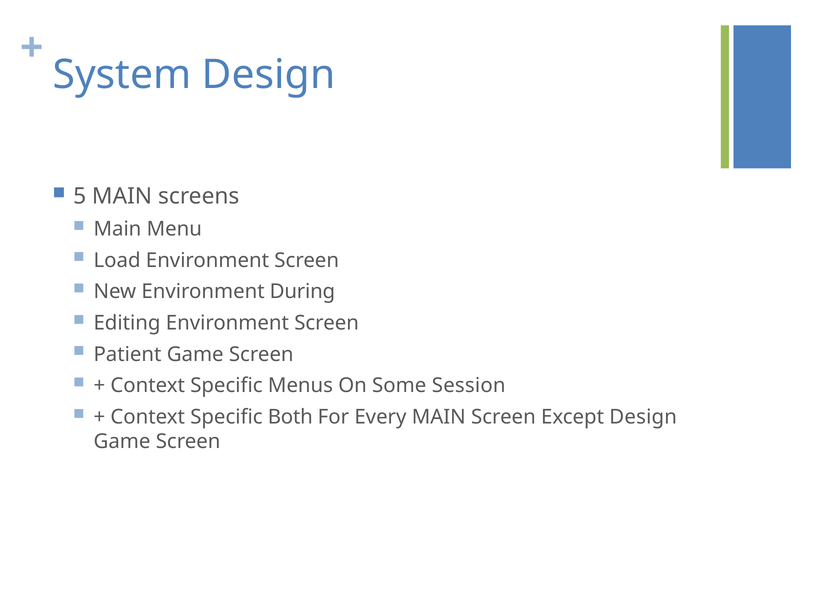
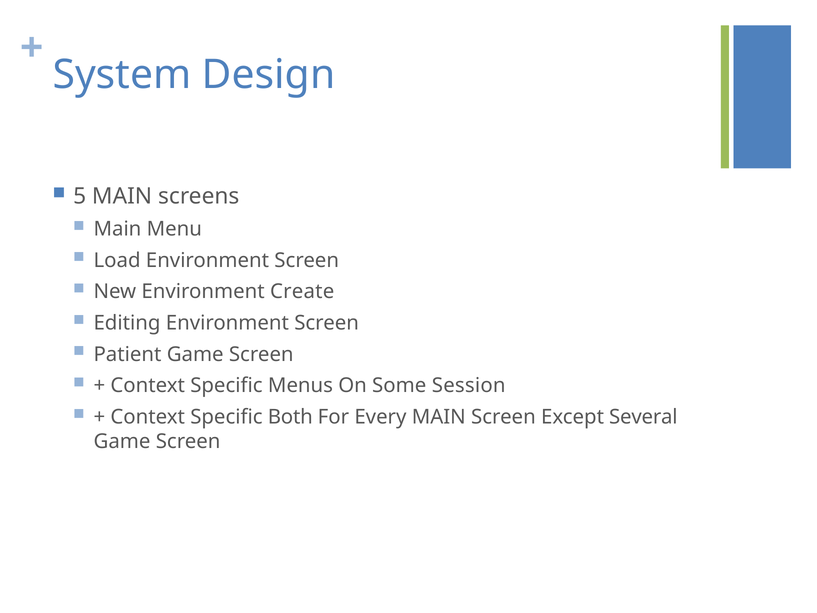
During: During -> Create
Except Design: Design -> Several
